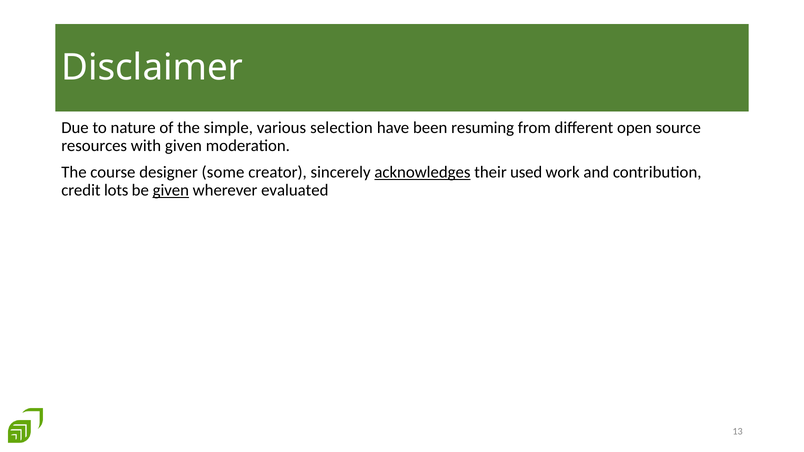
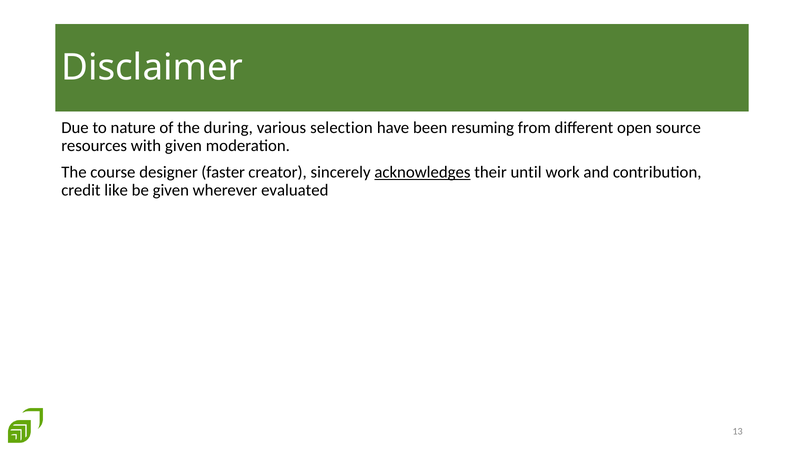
simple: simple -> during
some: some -> faster
used: used -> until
lots: lots -> like
given at (171, 190) underline: present -> none
